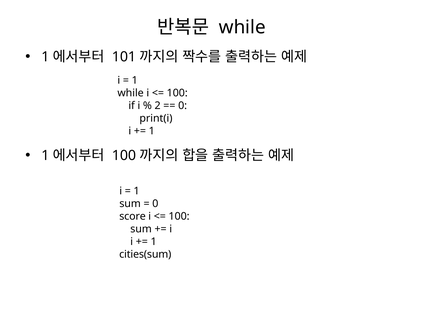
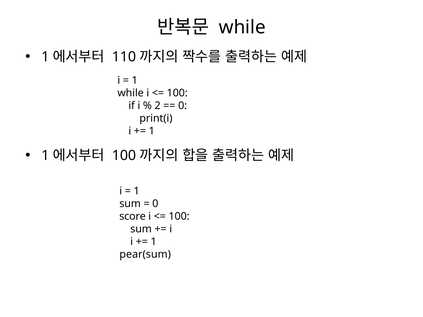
101: 101 -> 110
cities(sum: cities(sum -> pear(sum
